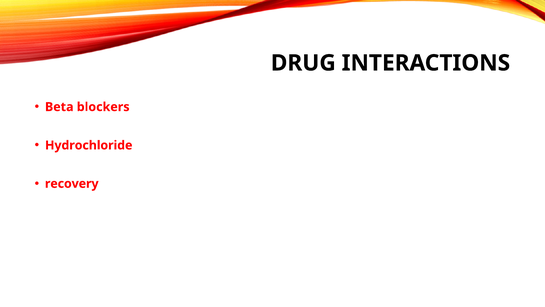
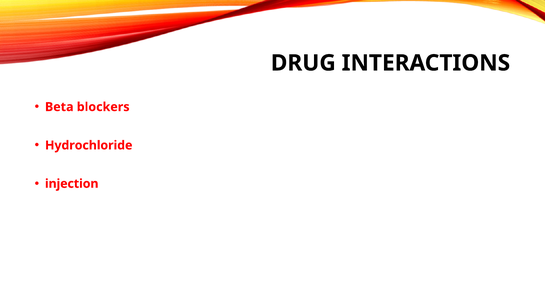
recovery: recovery -> injection
